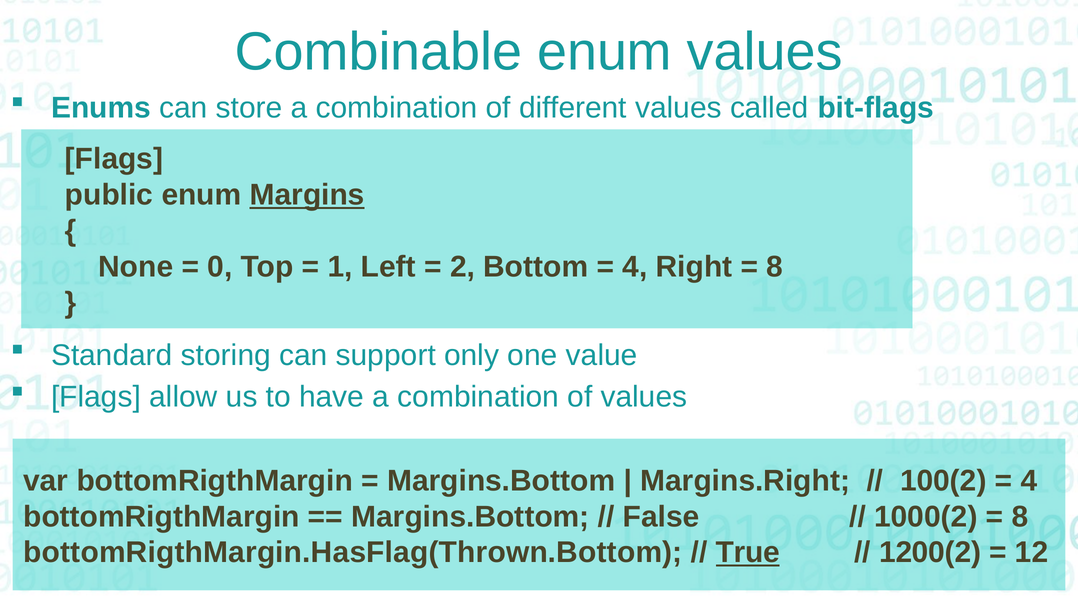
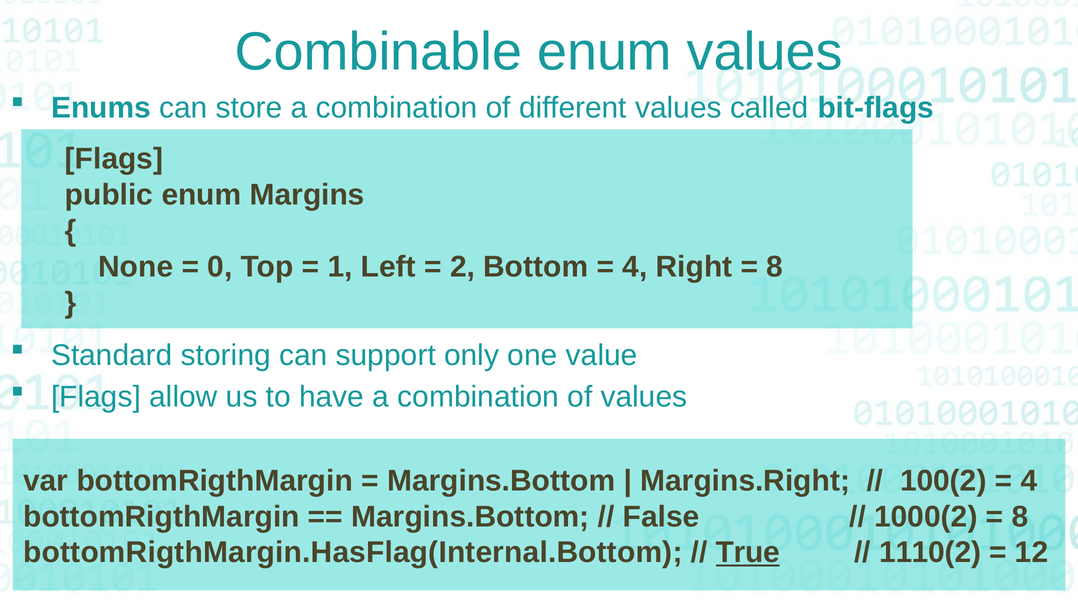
Margins underline: present -> none
bottomRigthMargin.HasFlag(Thrown.Bottom: bottomRigthMargin.HasFlag(Thrown.Bottom -> bottomRigthMargin.HasFlag(Internal.Bottom
1200(2: 1200(2 -> 1110(2
